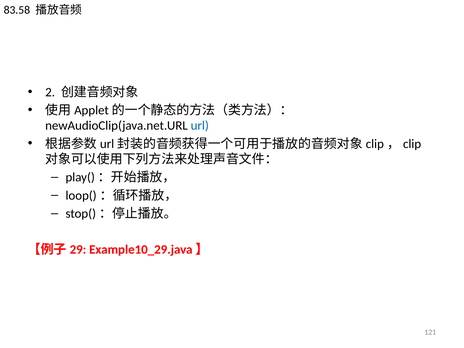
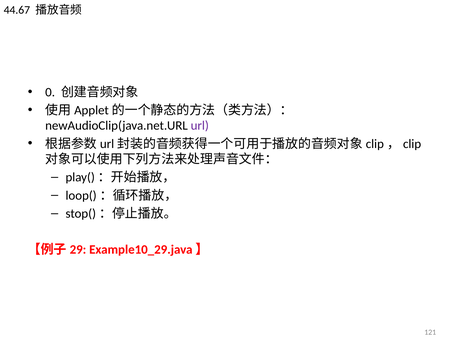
83.58: 83.58 -> 44.67
2: 2 -> 0
url colour: blue -> purple
